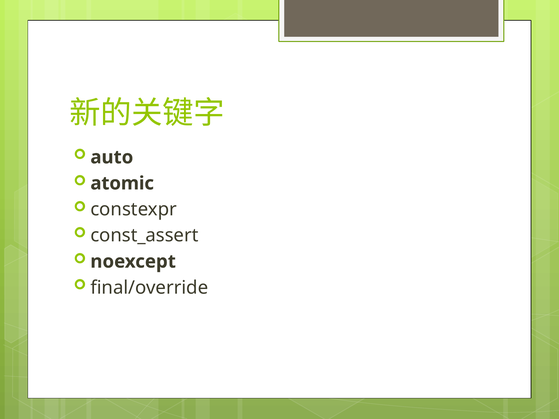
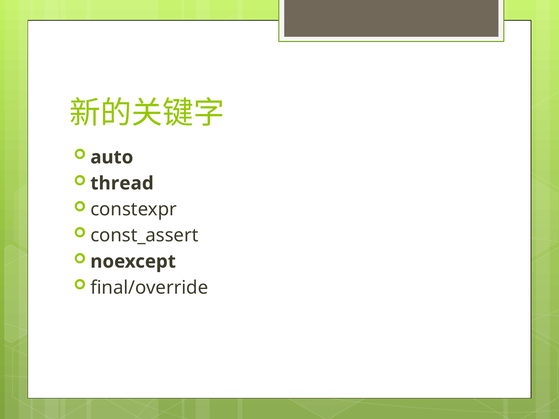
atomic: atomic -> thread
